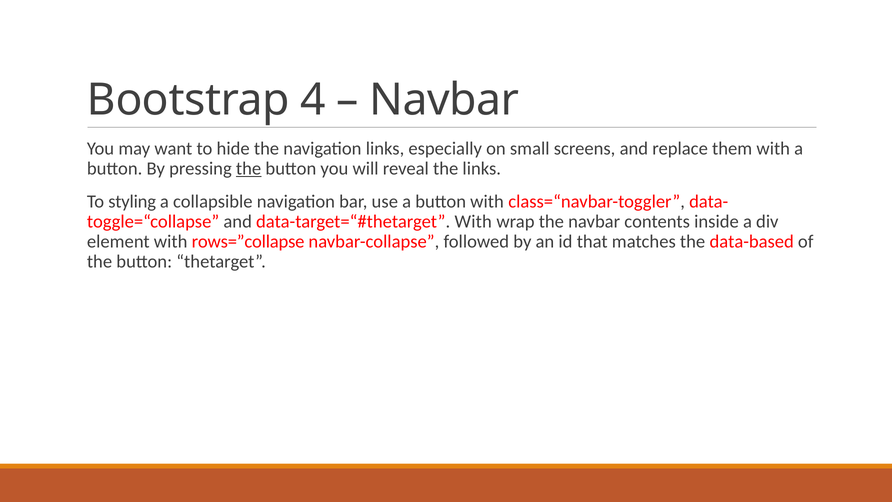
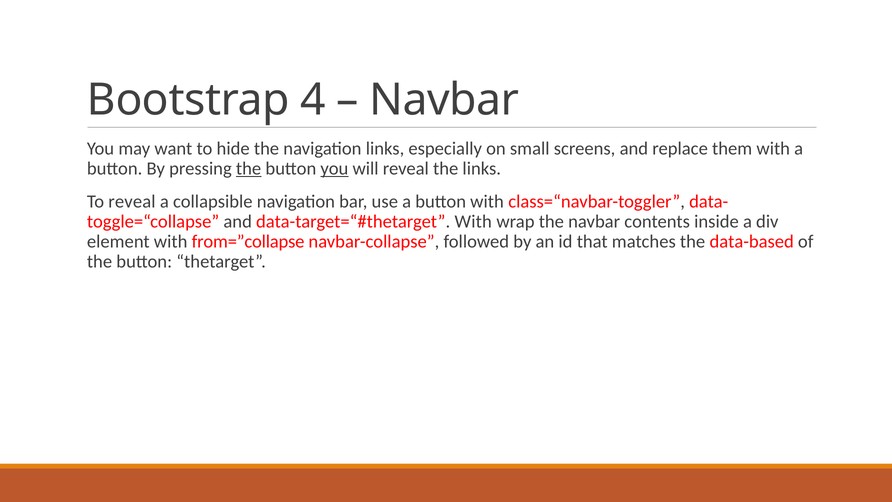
you at (334, 168) underline: none -> present
To styling: styling -> reveal
rows=”collapse: rows=”collapse -> from=”collapse
